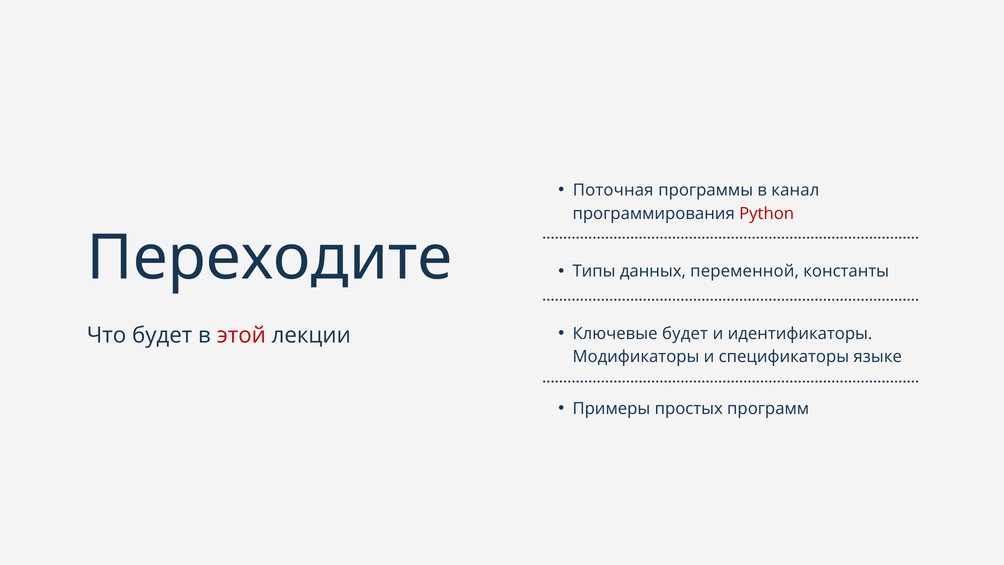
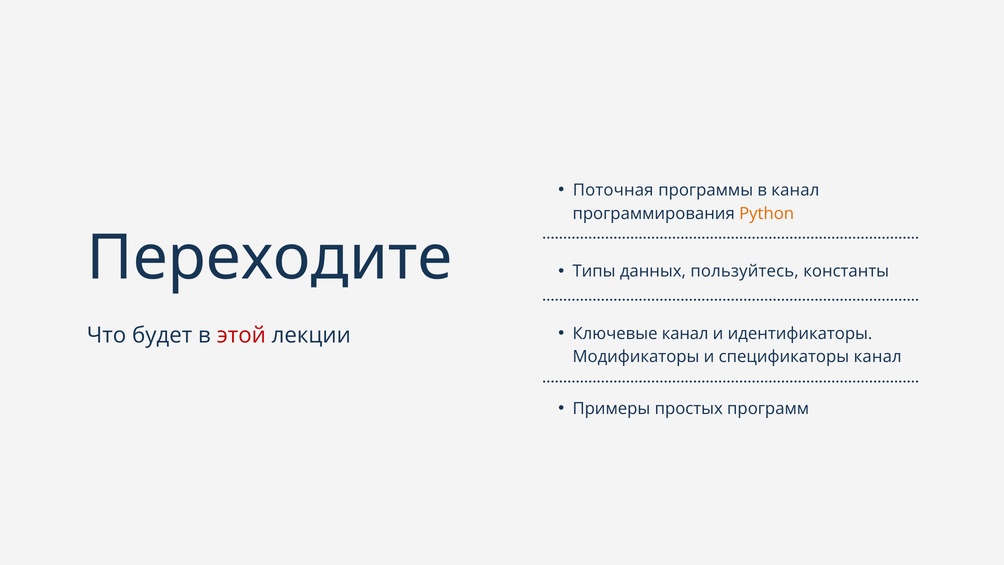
Python colour: red -> orange
переменной: переменной -> пользуйтесь
Ключевые будет: будет -> канал
спецификаторы языке: языке -> канал
